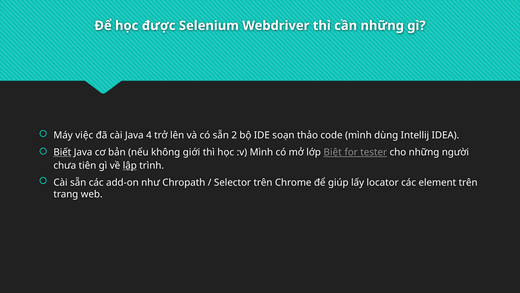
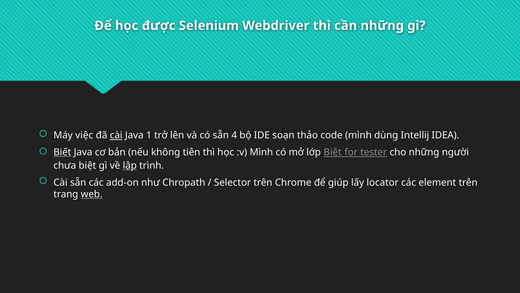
cài at (116, 135) underline: none -> present
4: 4 -> 1
2: 2 -> 4
giới: giới -> tiên
chưa tiên: tiên -> biệt
web underline: none -> present
